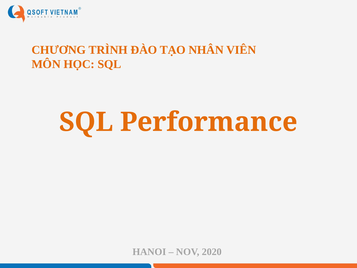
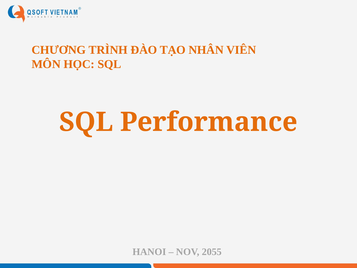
2020: 2020 -> 2055
